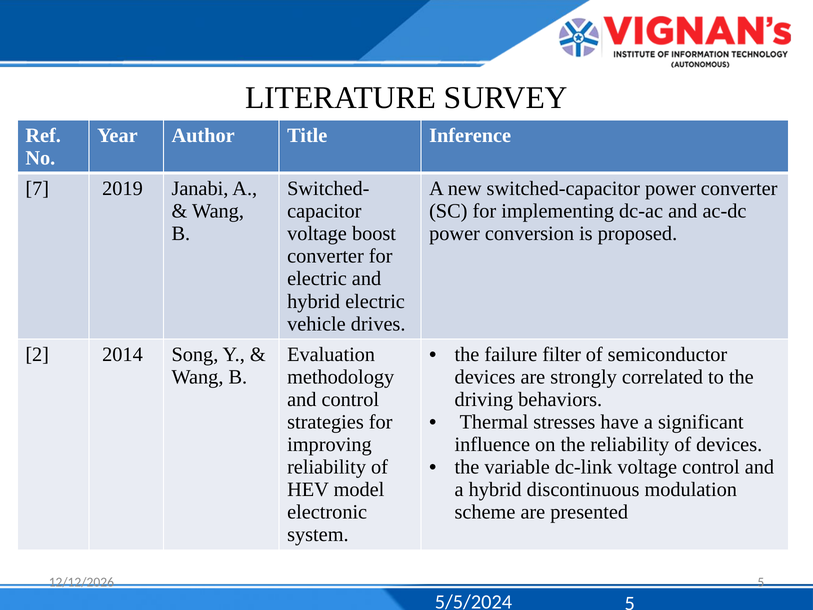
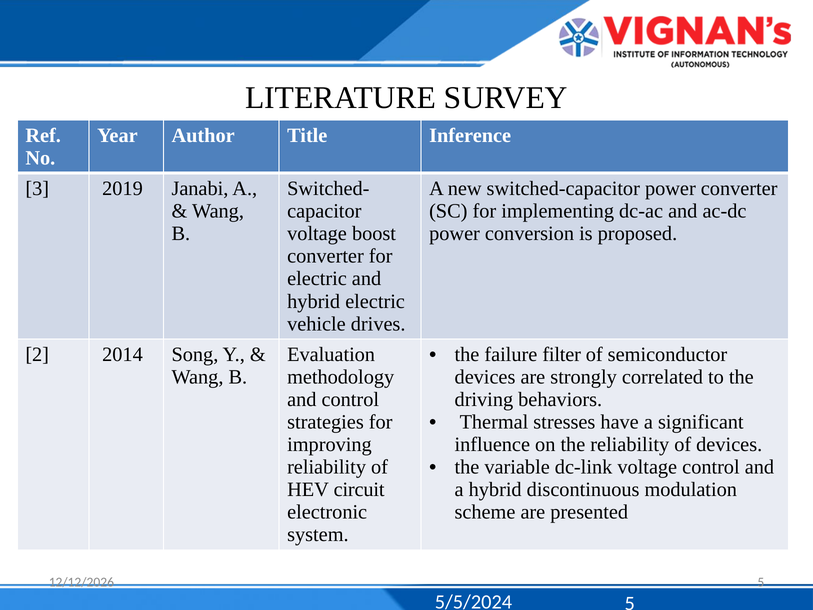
7: 7 -> 3
model: model -> circuit
